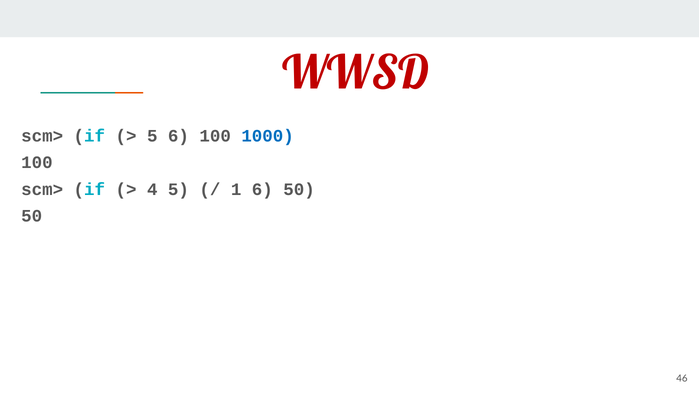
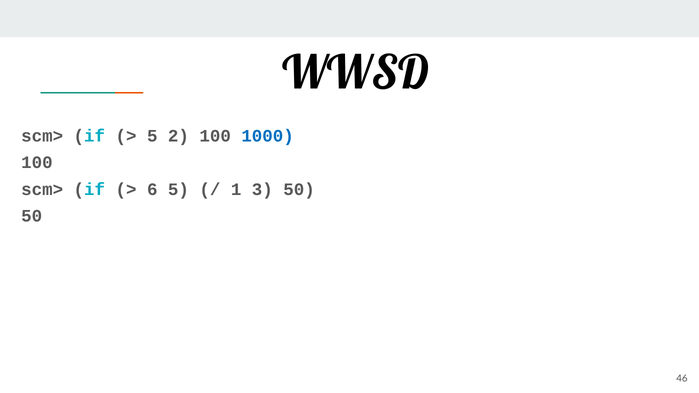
WWSD colour: red -> black
5 6: 6 -> 2
4: 4 -> 6
1 6: 6 -> 3
